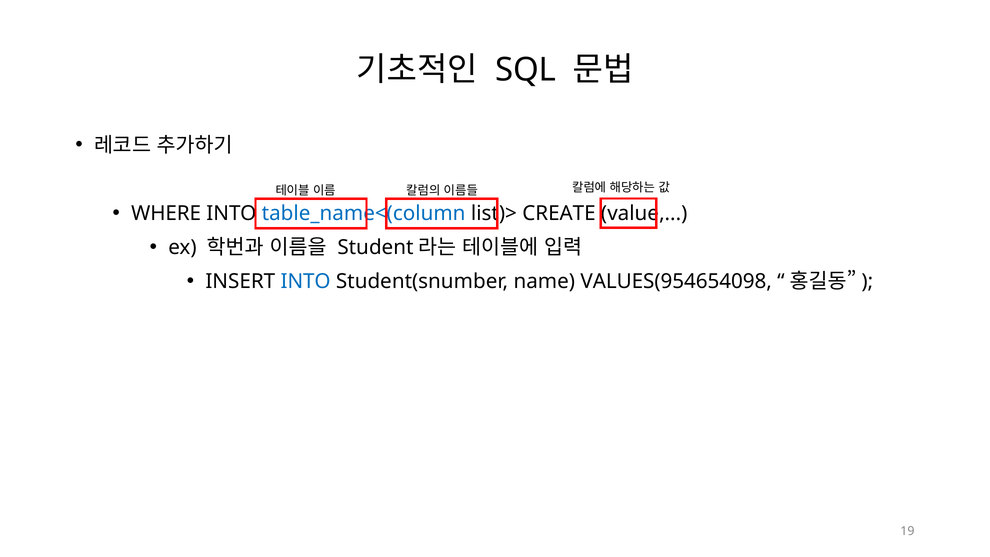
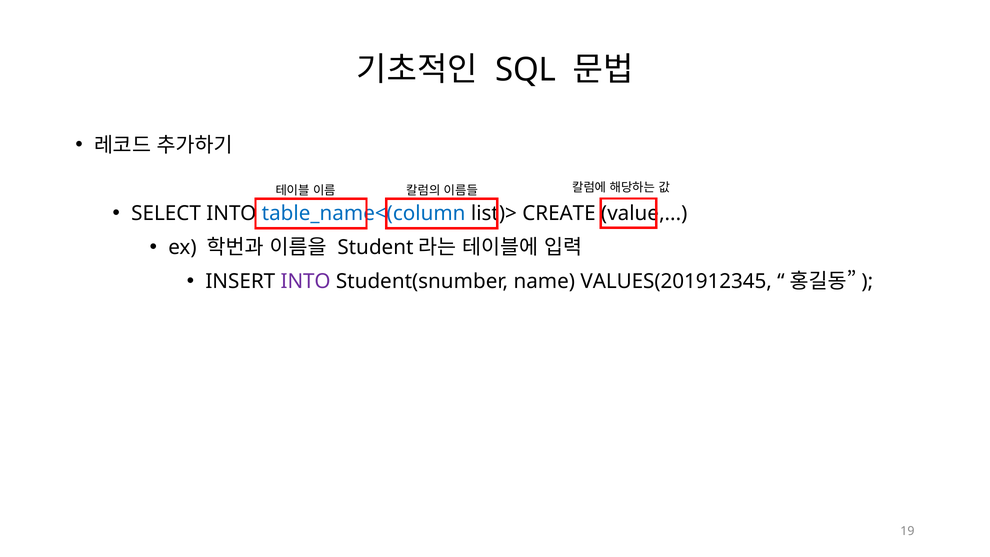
WHERE: WHERE -> SELECT
INTO at (306, 281) colour: blue -> purple
VALUES(954654098: VALUES(954654098 -> VALUES(201912345
